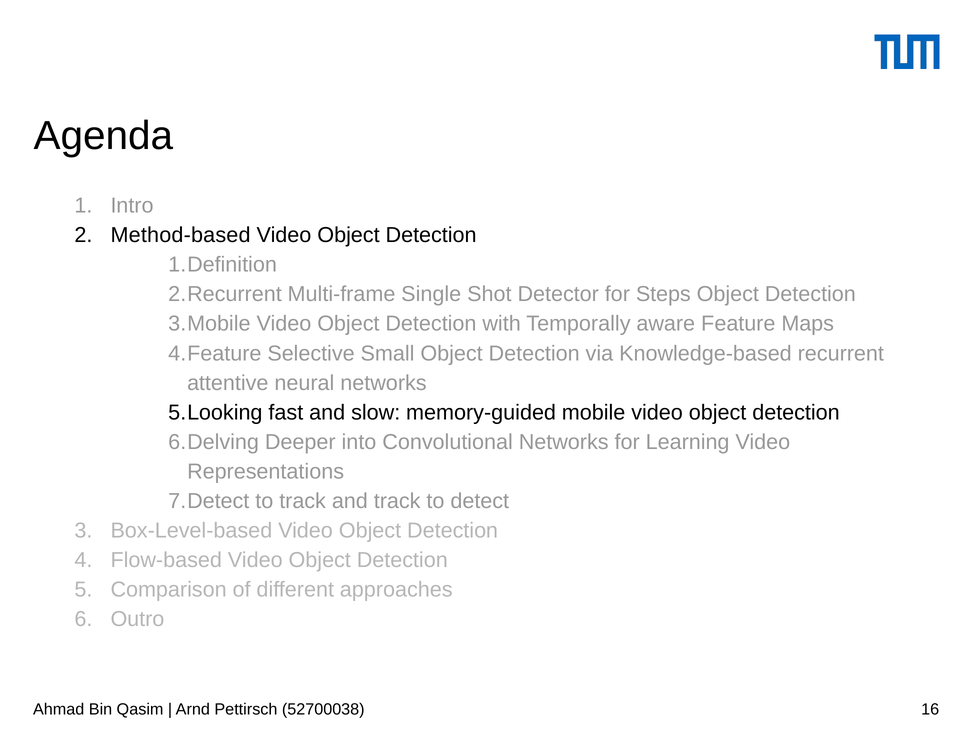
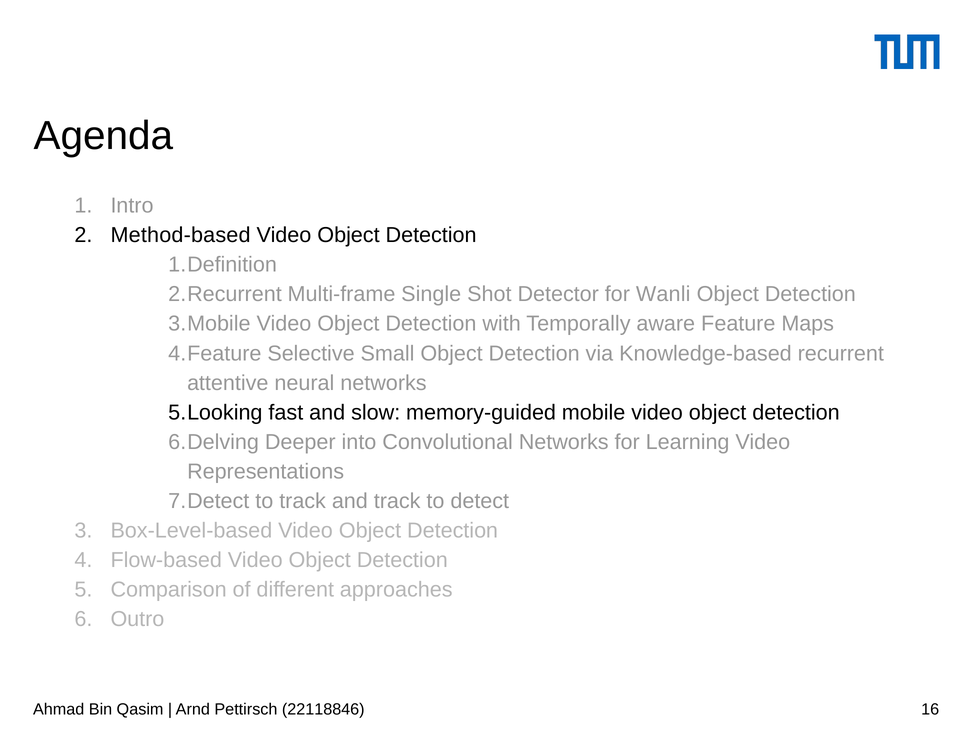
Steps: Steps -> Wanli
52700038: 52700038 -> 22118846
